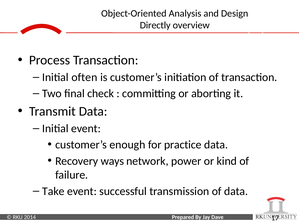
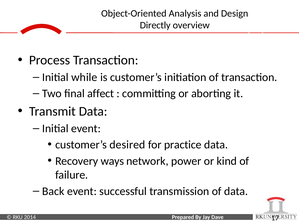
often: often -> while
check: check -> affect
enough: enough -> desired
Take: Take -> Back
